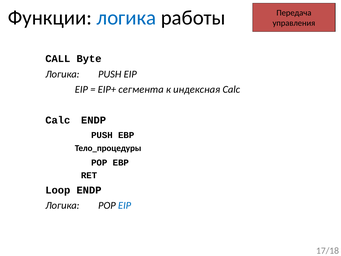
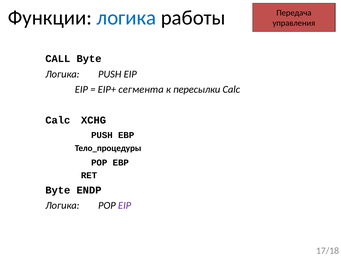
индексная: индексная -> пересылки
Calc ENDP: ENDP -> XCHG
Loop at (58, 190): Loop -> Byte
EIP at (125, 205) colour: blue -> purple
